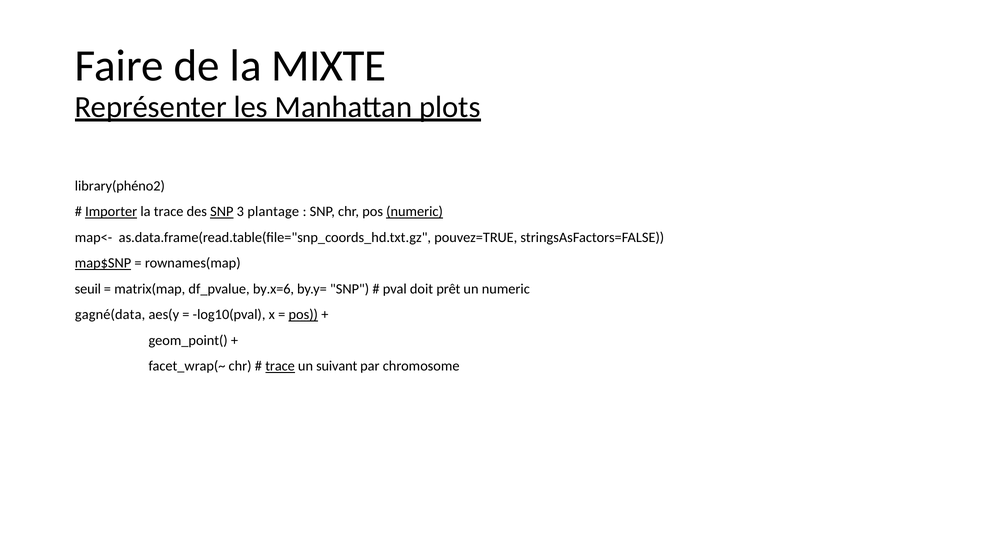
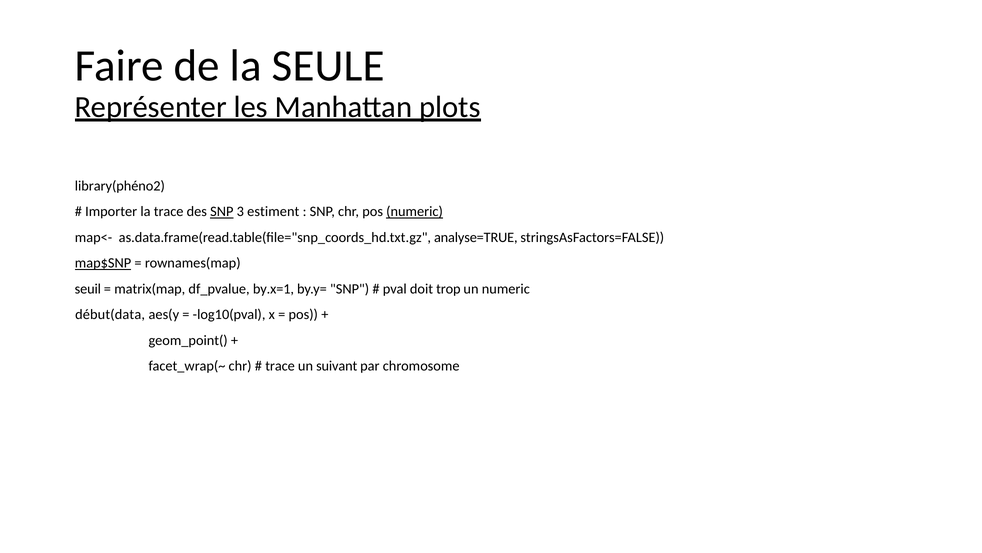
MIXTE: MIXTE -> SEULE
Importer underline: present -> none
plantage: plantage -> estiment
pouvez=TRUE: pouvez=TRUE -> analyse=TRUE
by.x=6: by.x=6 -> by.x=1
prêt: prêt -> trop
gagné(data: gagné(data -> début(data
pos at (303, 314) underline: present -> none
trace at (280, 366) underline: present -> none
